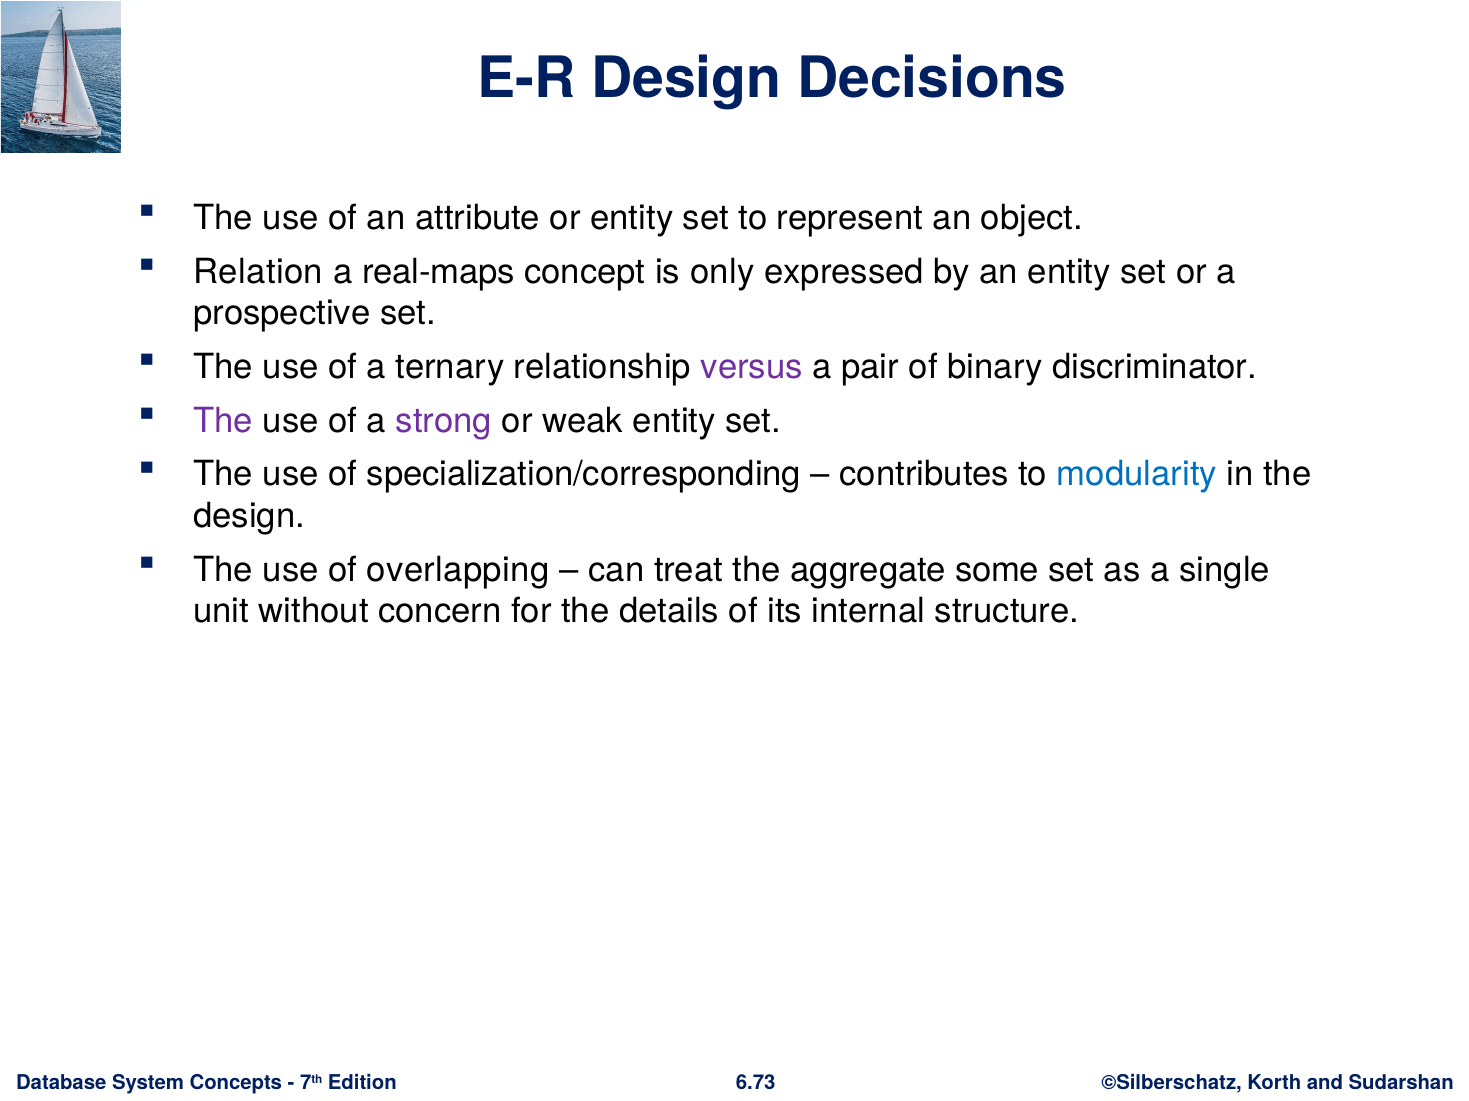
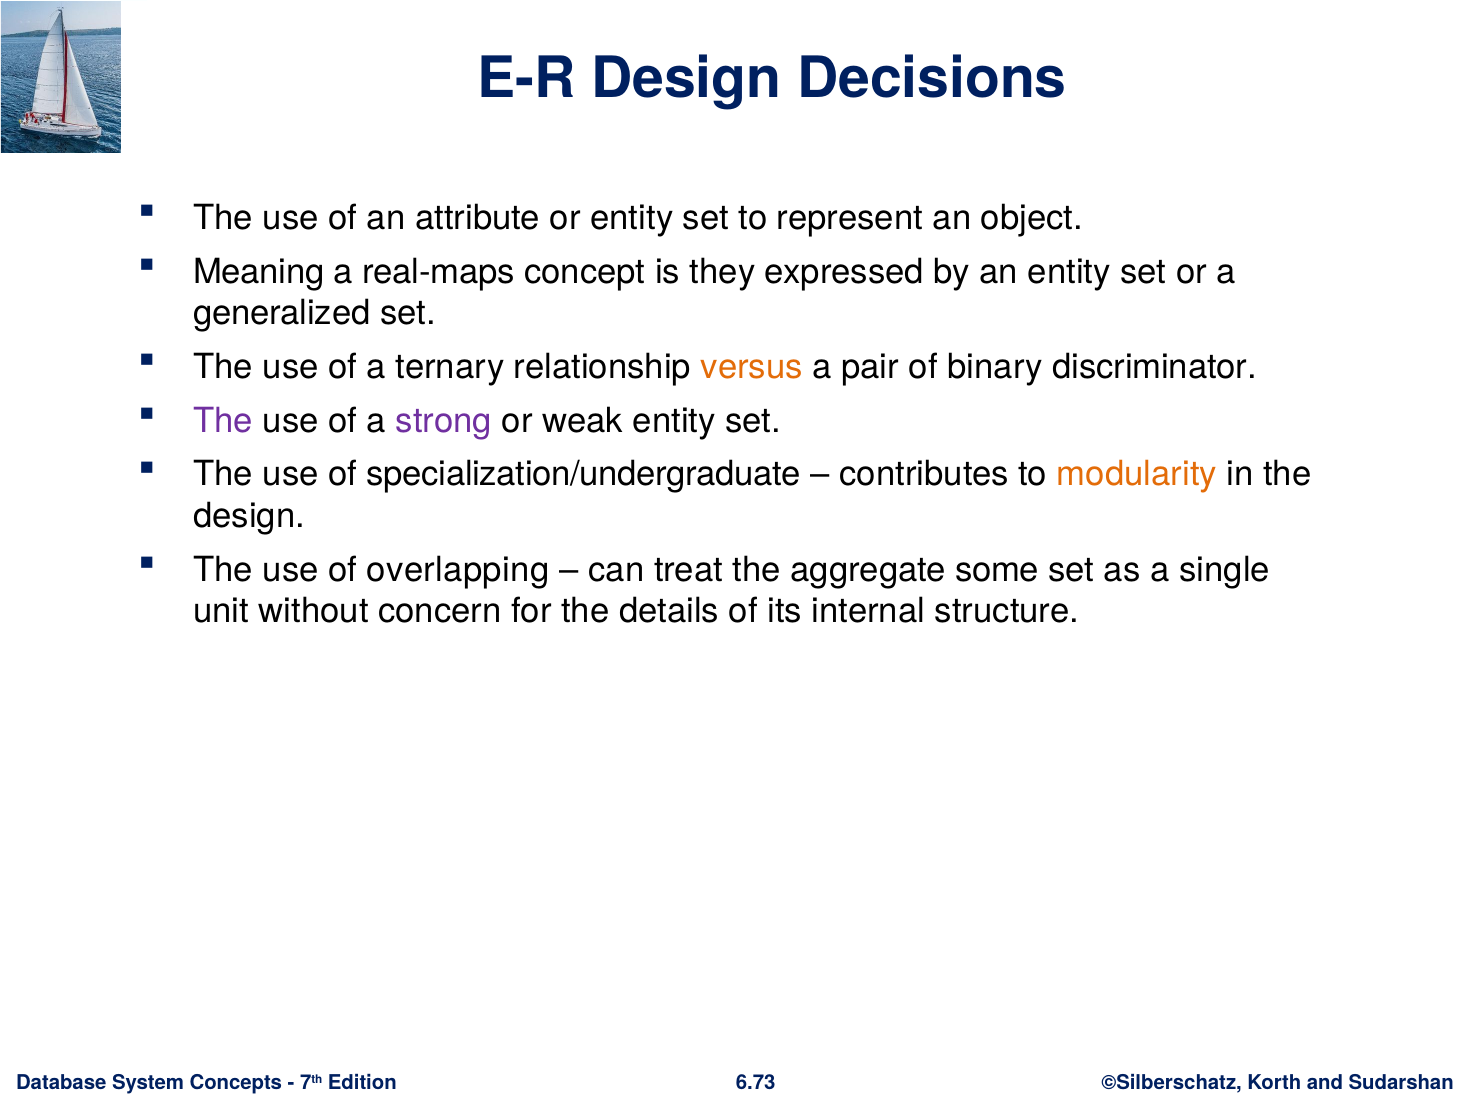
Relation: Relation -> Meaning
only: only -> they
prospective: prospective -> generalized
versus colour: purple -> orange
specialization/corresponding: specialization/corresponding -> specialization/undergraduate
modularity colour: blue -> orange
